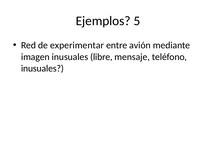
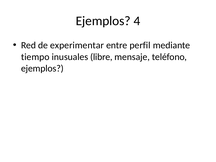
5: 5 -> 4
avión: avión -> perfil
imagen: imagen -> tiempo
inusuales at (42, 68): inusuales -> ejemplos
